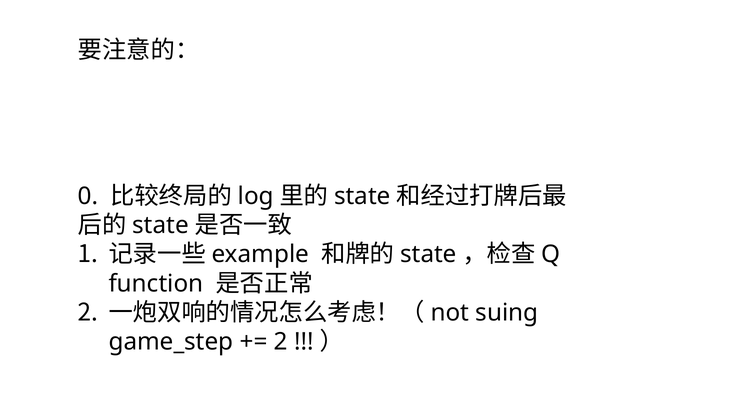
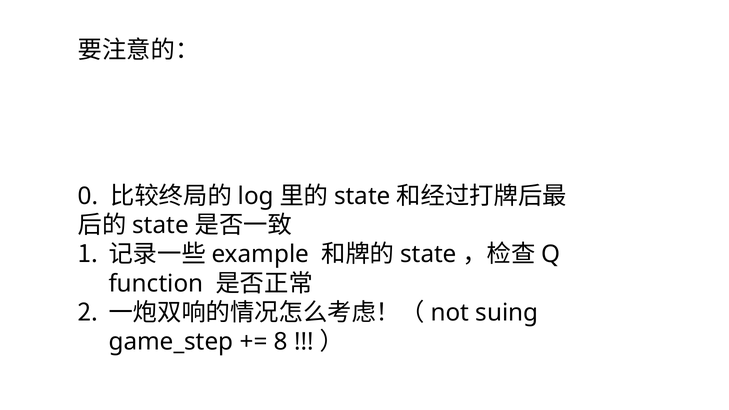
2 at (281, 342): 2 -> 8
